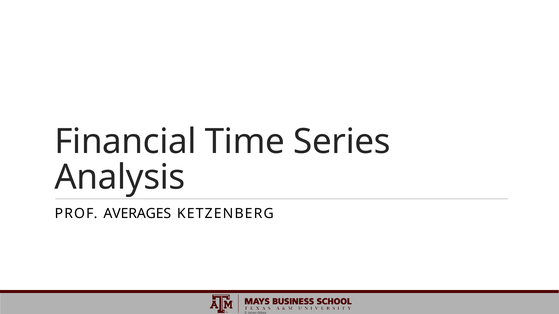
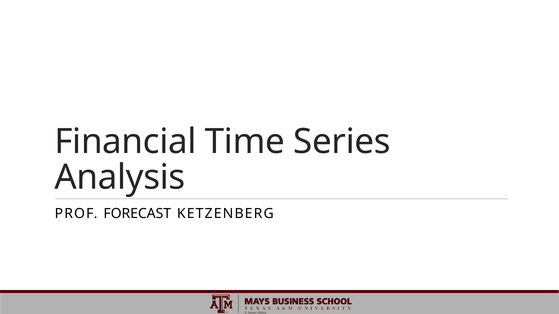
AVERAGES: AVERAGES -> FORECAST
